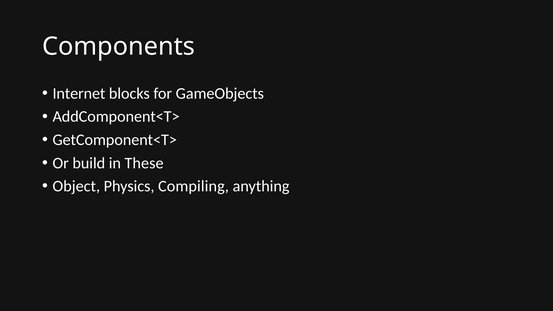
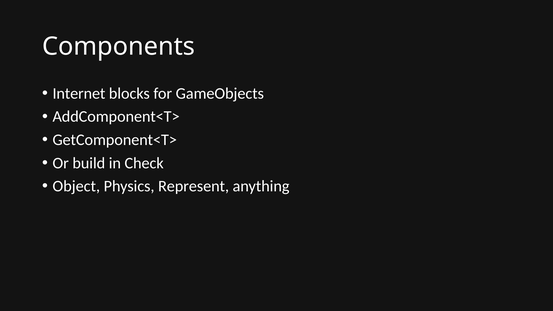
These: These -> Check
Compiling: Compiling -> Represent
